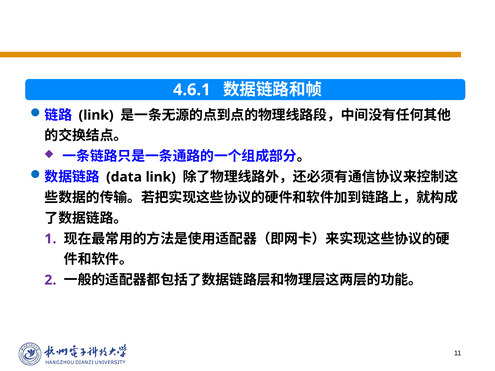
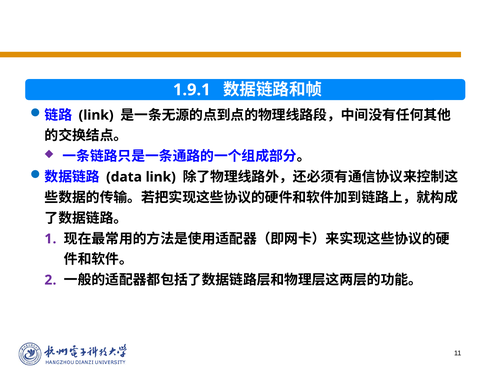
4.6.1: 4.6.1 -> 1.9.1
